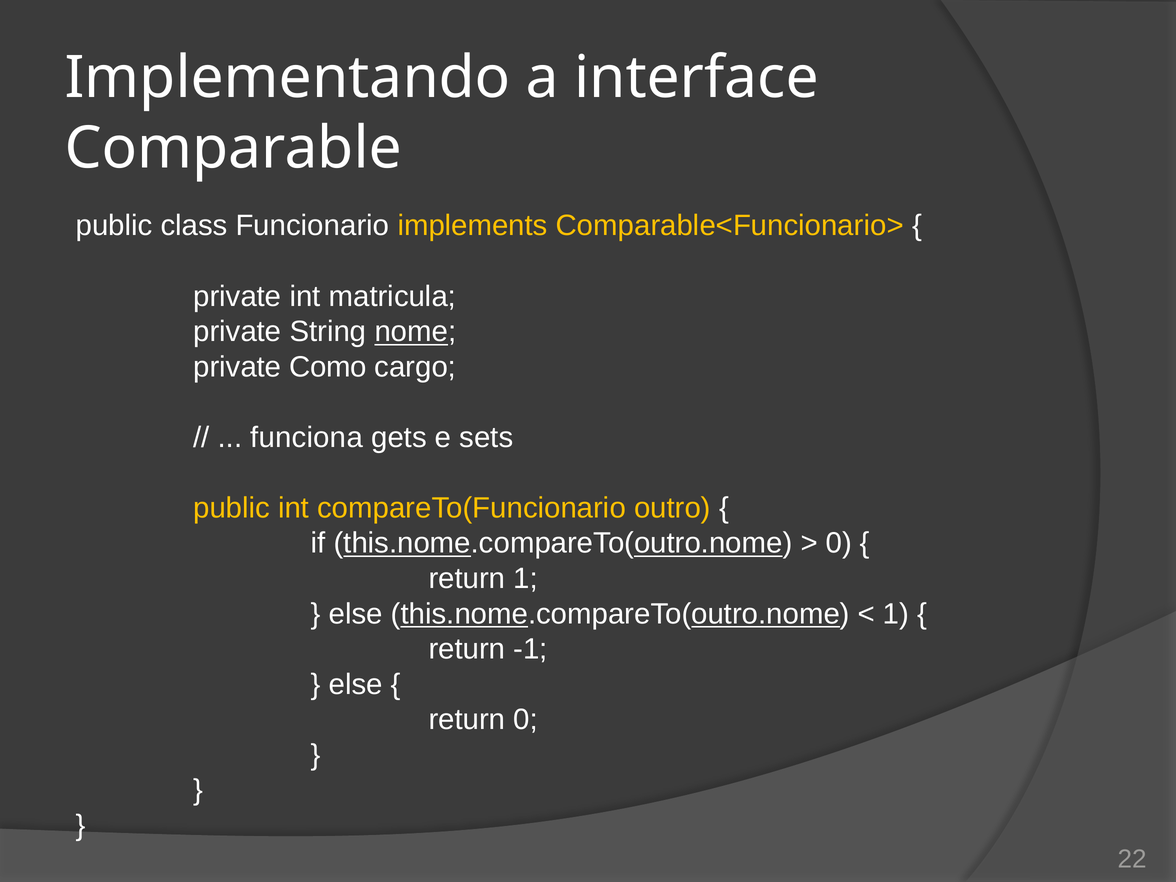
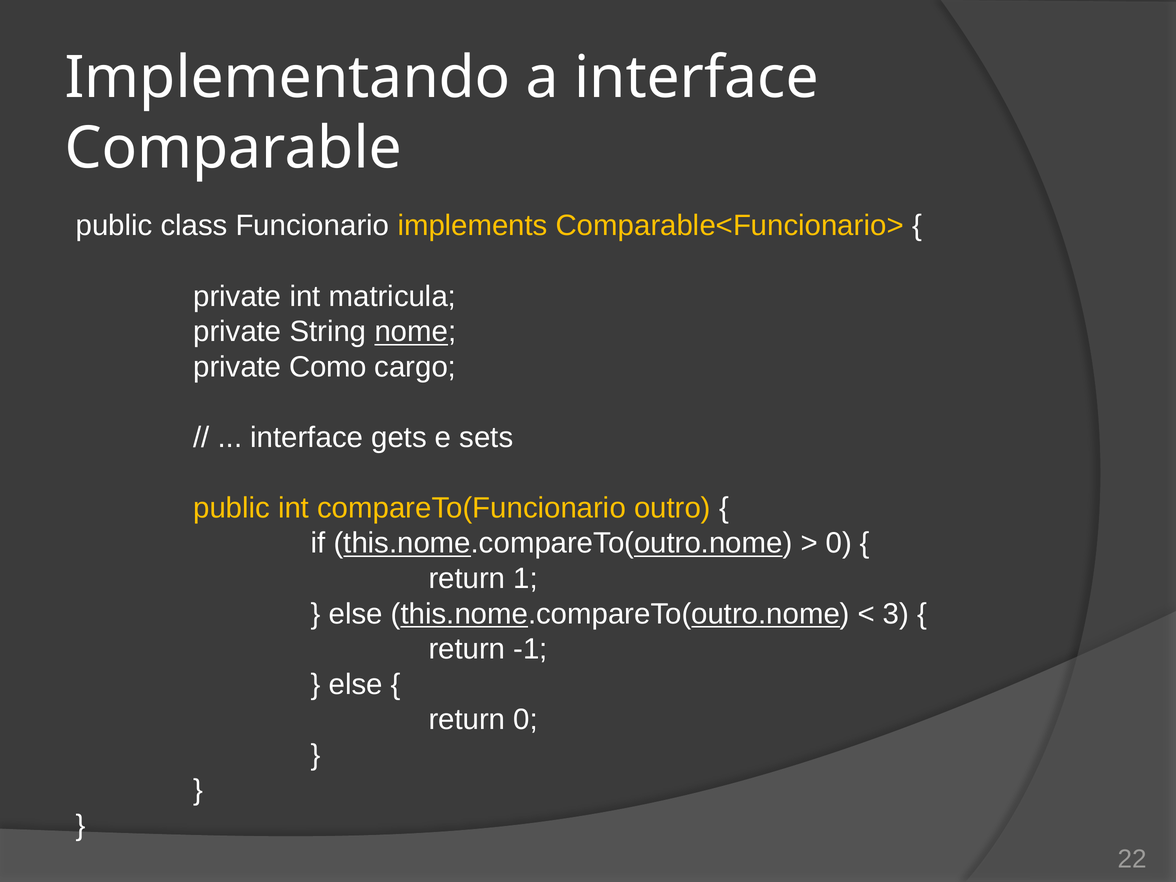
funciona at (307, 437): funciona -> interface
1 at (896, 614): 1 -> 3
